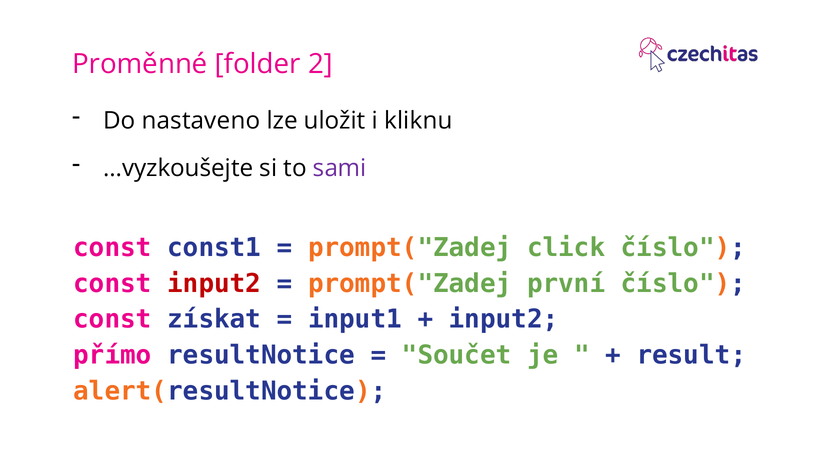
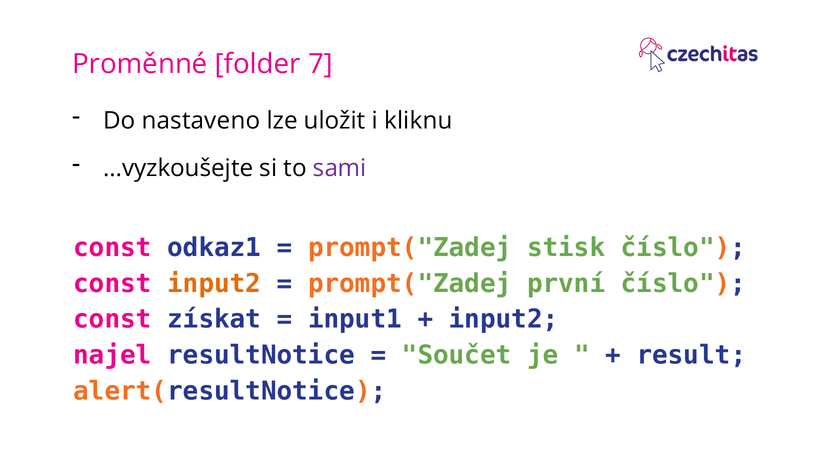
2: 2 -> 7
const1: const1 -> odkaz1
click: click -> stisk
input2 at (214, 283) colour: red -> orange
přímo: přímo -> najel
